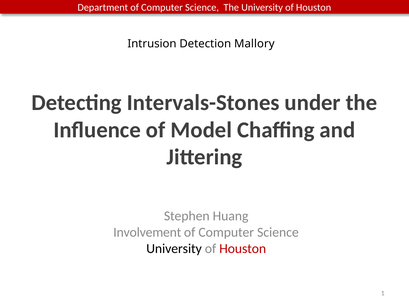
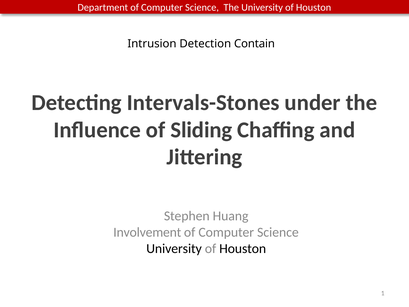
Mallory: Mallory -> Contain
Model: Model -> Sliding
Houston at (243, 248) colour: red -> black
